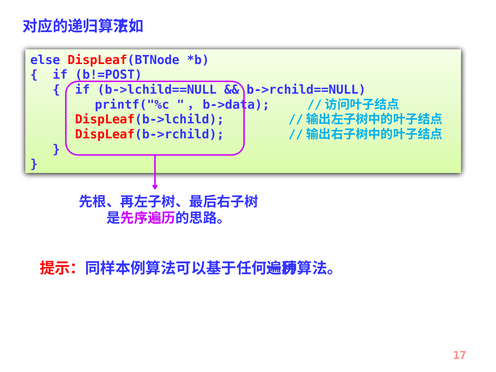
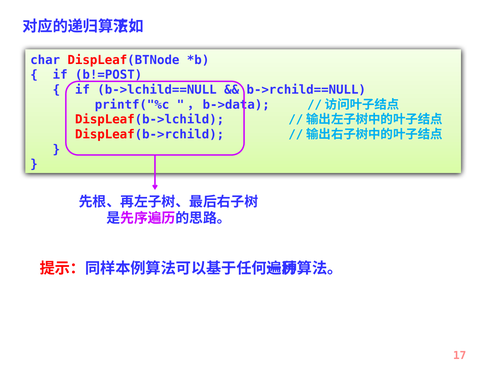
else: else -> char
